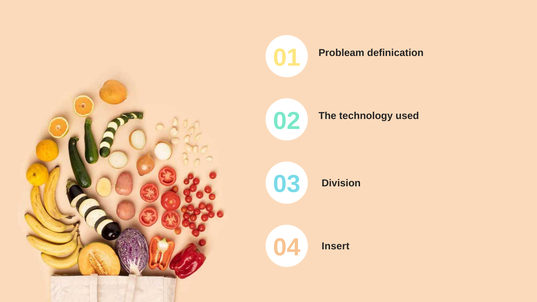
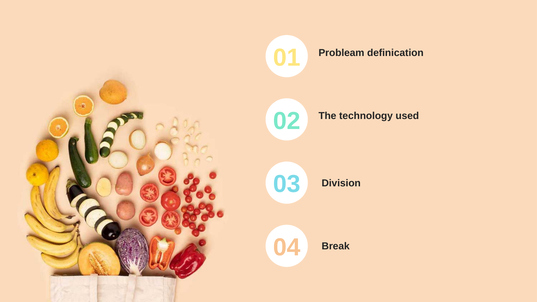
Insert: Insert -> Break
